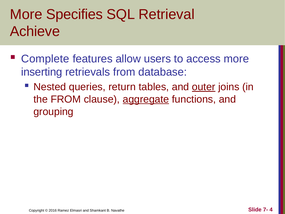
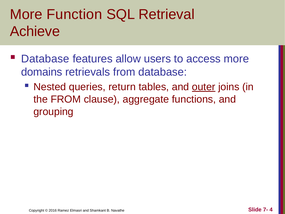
Specifies: Specifies -> Function
Complete at (45, 59): Complete -> Database
inserting: inserting -> domains
aggregate underline: present -> none
